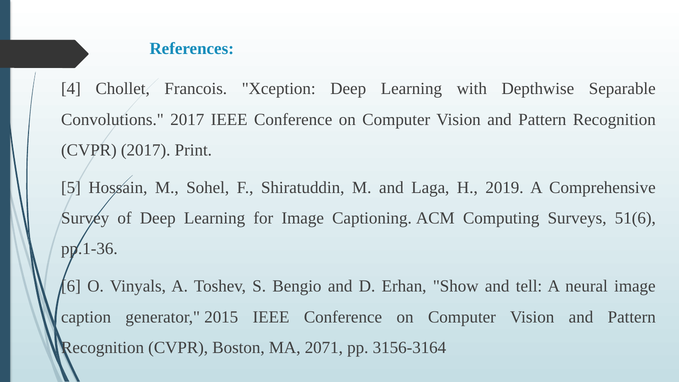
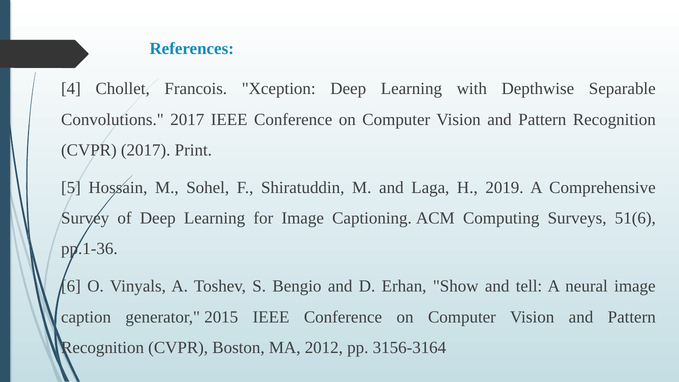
2071: 2071 -> 2012
